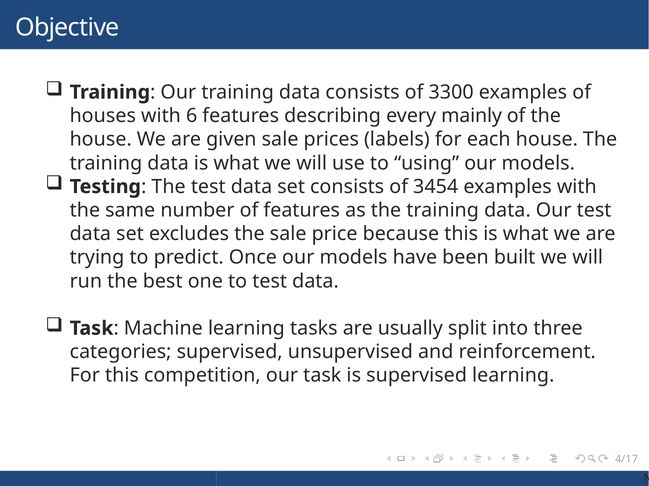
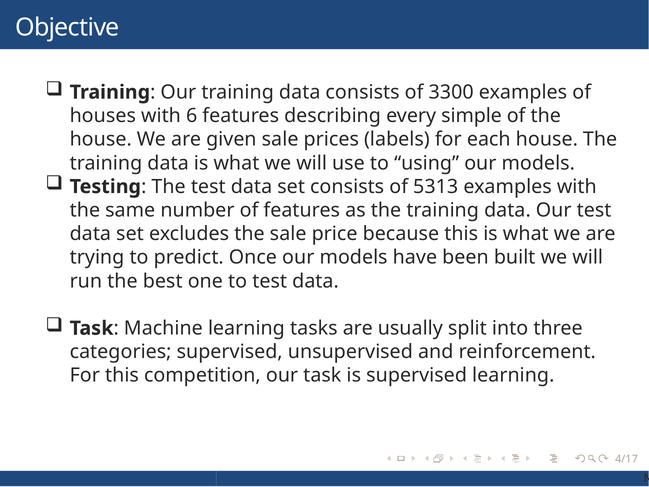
mainly: mainly -> simple
3454: 3454 -> 5313
